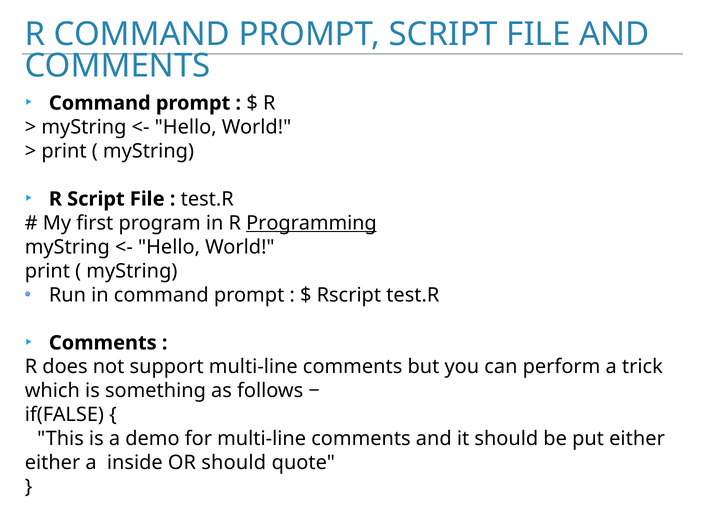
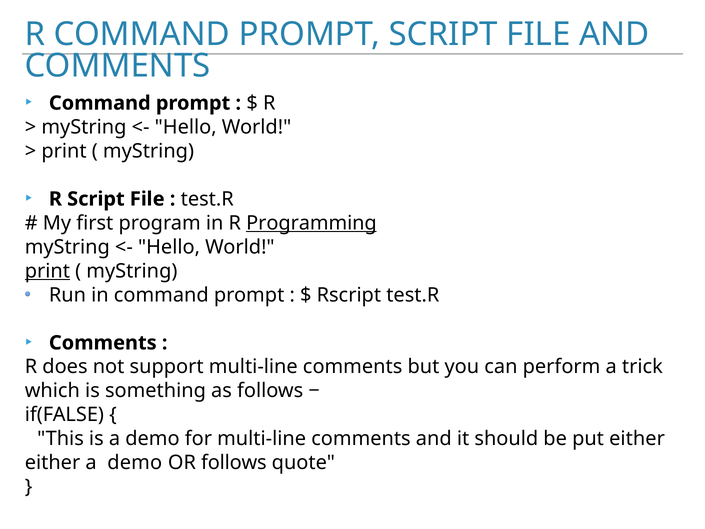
print at (47, 271) underline: none -> present
either a inside: inside -> demo
OR should: should -> follows
